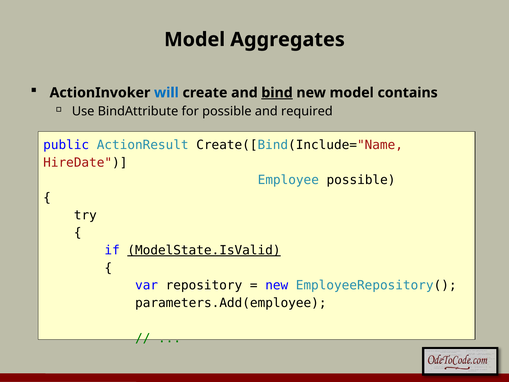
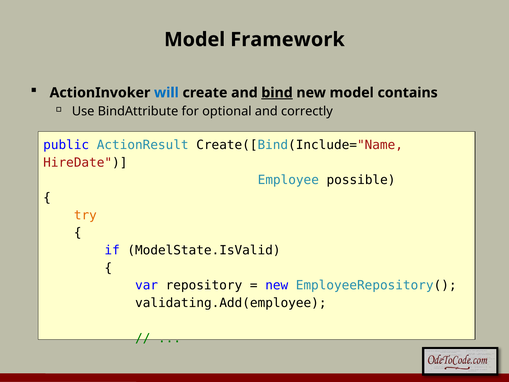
Aggregates: Aggregates -> Framework
for possible: possible -> optional
required: required -> correctly
try colour: black -> orange
ModelState.IsValid underline: present -> none
parameters.Add(employee: parameters.Add(employee -> validating.Add(employee
